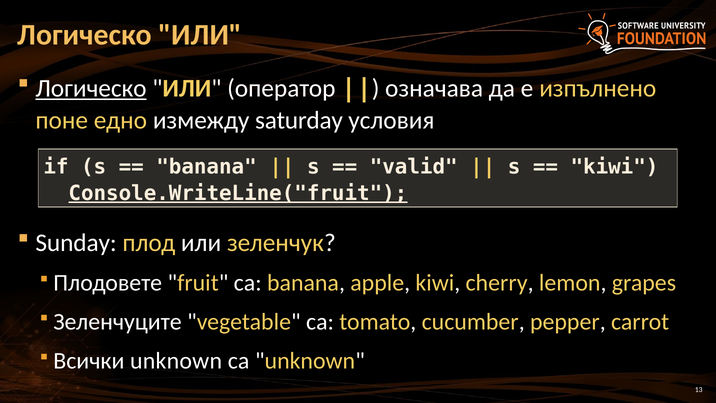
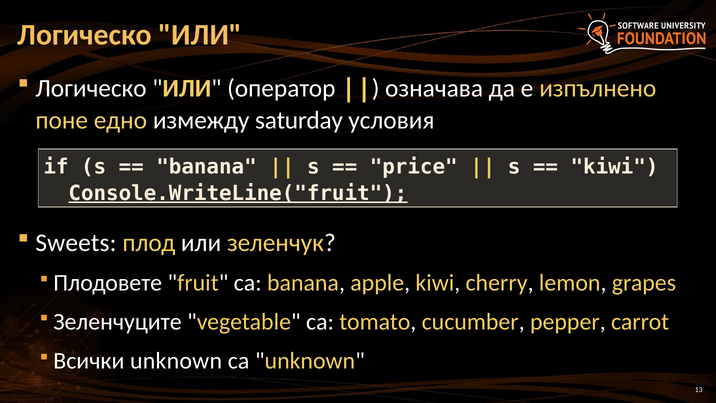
Логическо at (91, 88) underline: present -> none
valid: valid -> price
Sunday: Sunday -> Sweets
